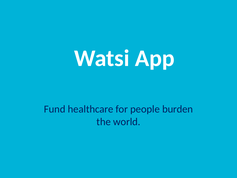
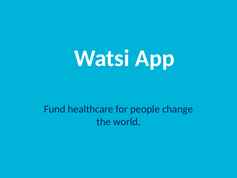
burden: burden -> change
